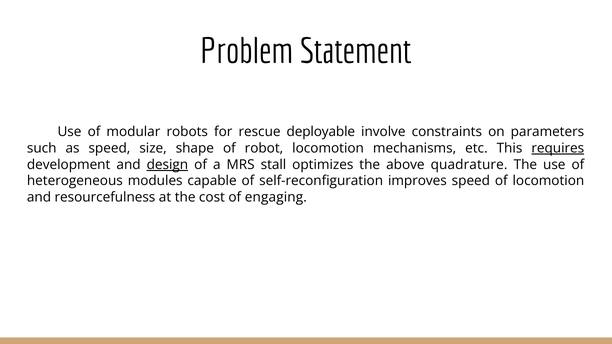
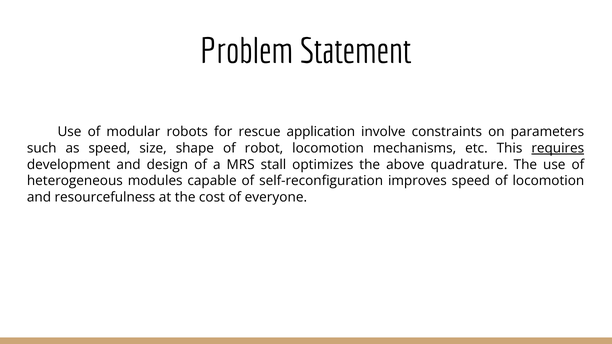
deployable: deployable -> application
design underline: present -> none
engaging: engaging -> everyone
